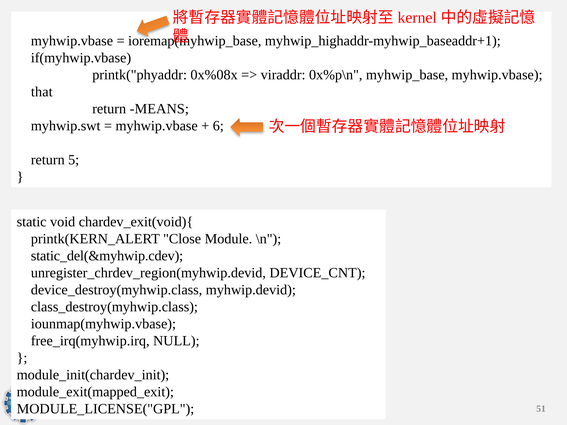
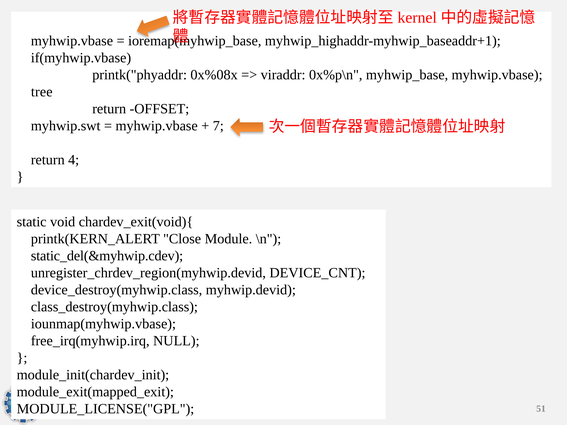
that: that -> tree
MEANS: MEANS -> OFFSET
6: 6 -> 7
5: 5 -> 4
